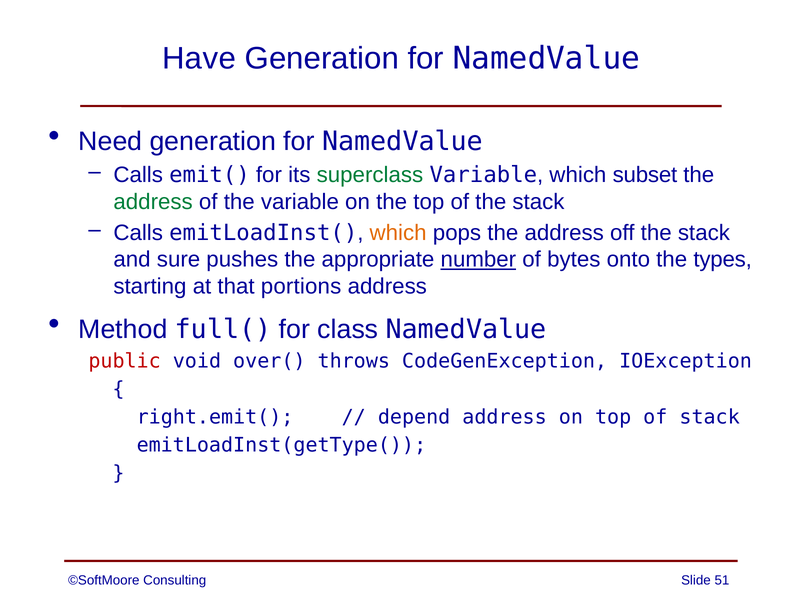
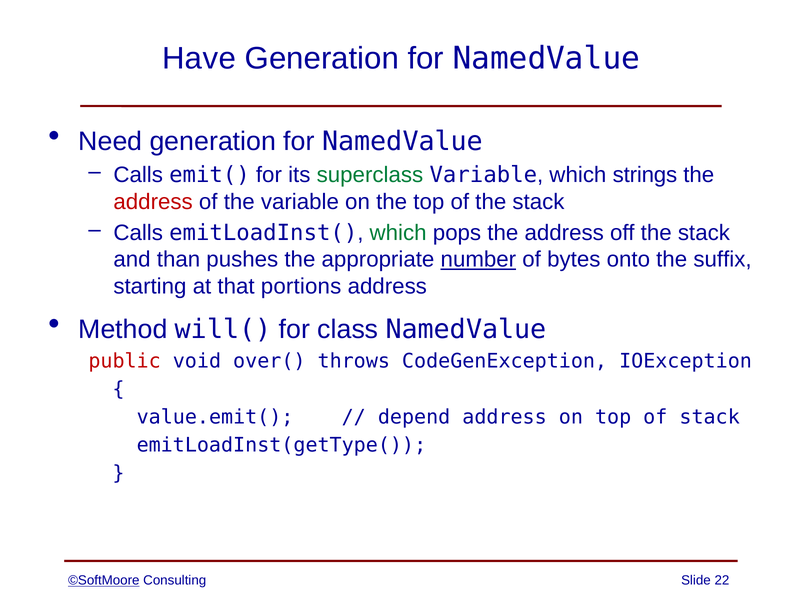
subset: subset -> strings
address at (153, 202) colour: green -> red
which at (398, 233) colour: orange -> green
sure: sure -> than
types: types -> suffix
full(: full( -> will(
right.emit(: right.emit( -> value.emit(
©SoftMoore underline: none -> present
51: 51 -> 22
